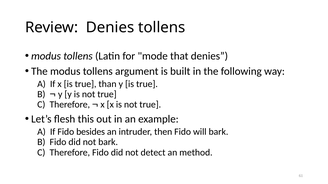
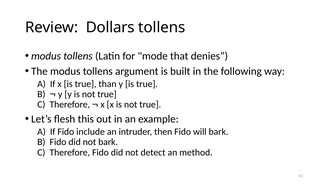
Review Denies: Denies -> Dollars
besides: besides -> include
